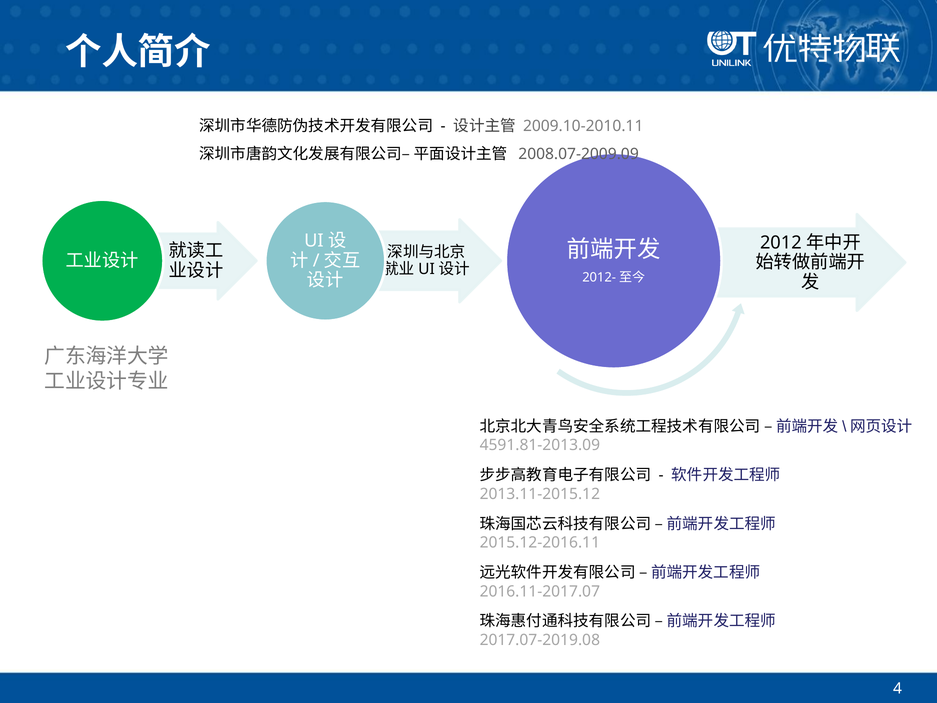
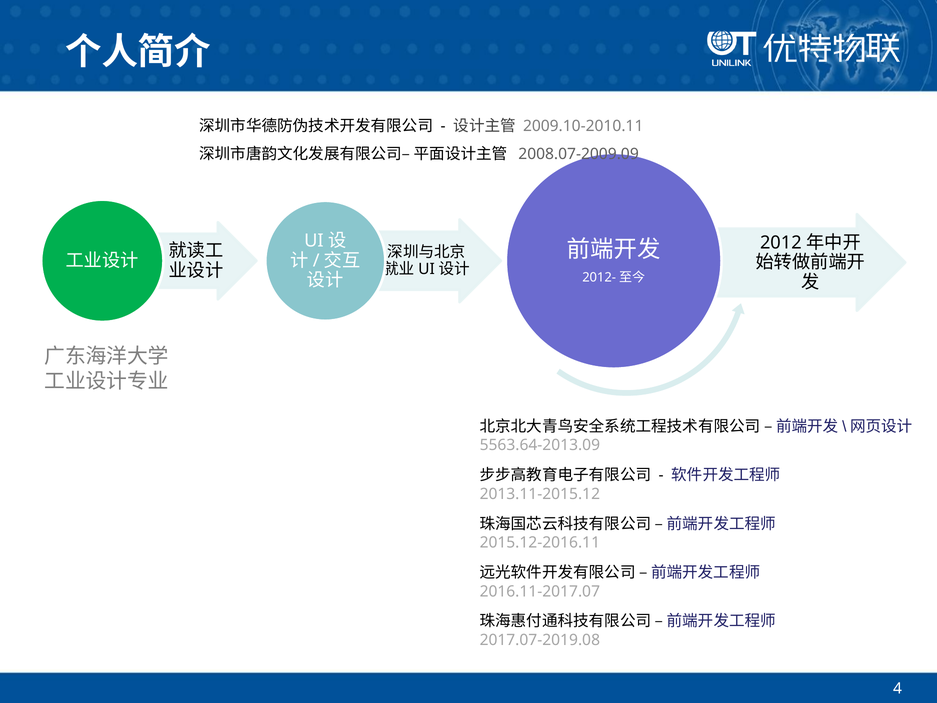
4591.81-2013.09: 4591.81-2013.09 -> 5563.64-2013.09
